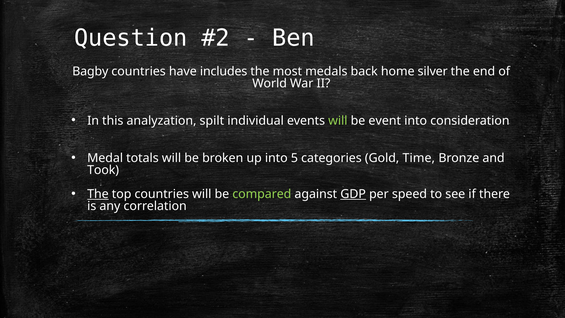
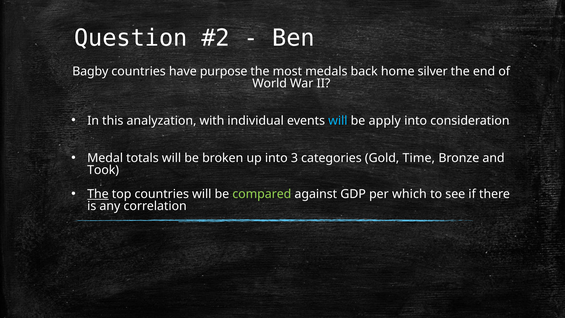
includes: includes -> purpose
spilt: spilt -> with
will at (338, 121) colour: light green -> light blue
event: event -> apply
5: 5 -> 3
GDP underline: present -> none
speed: speed -> which
